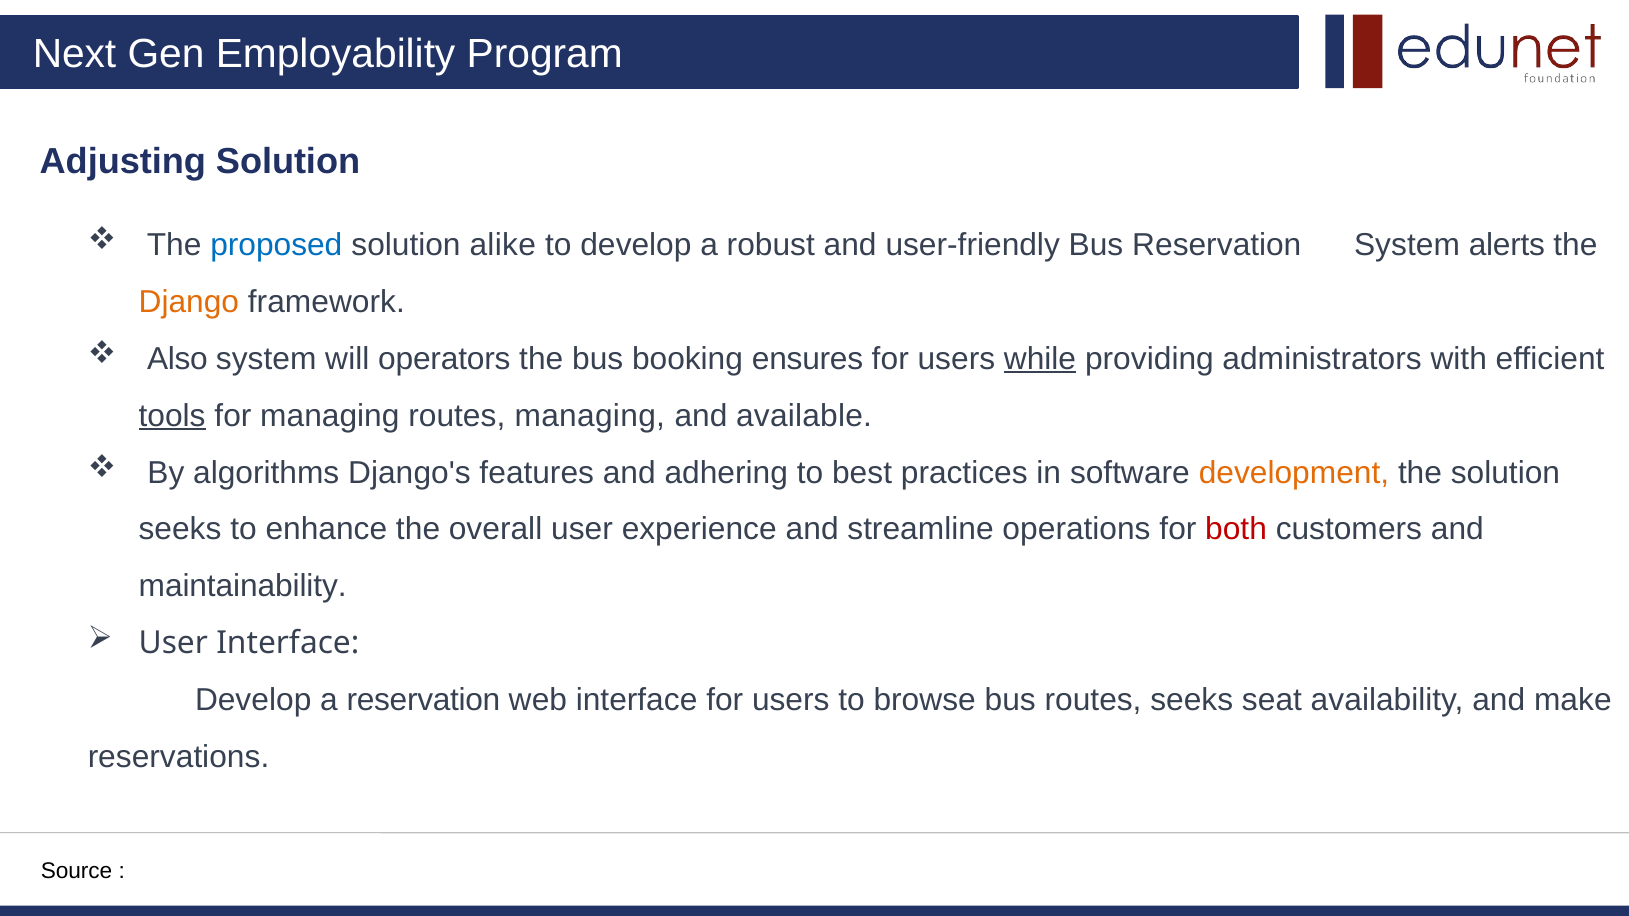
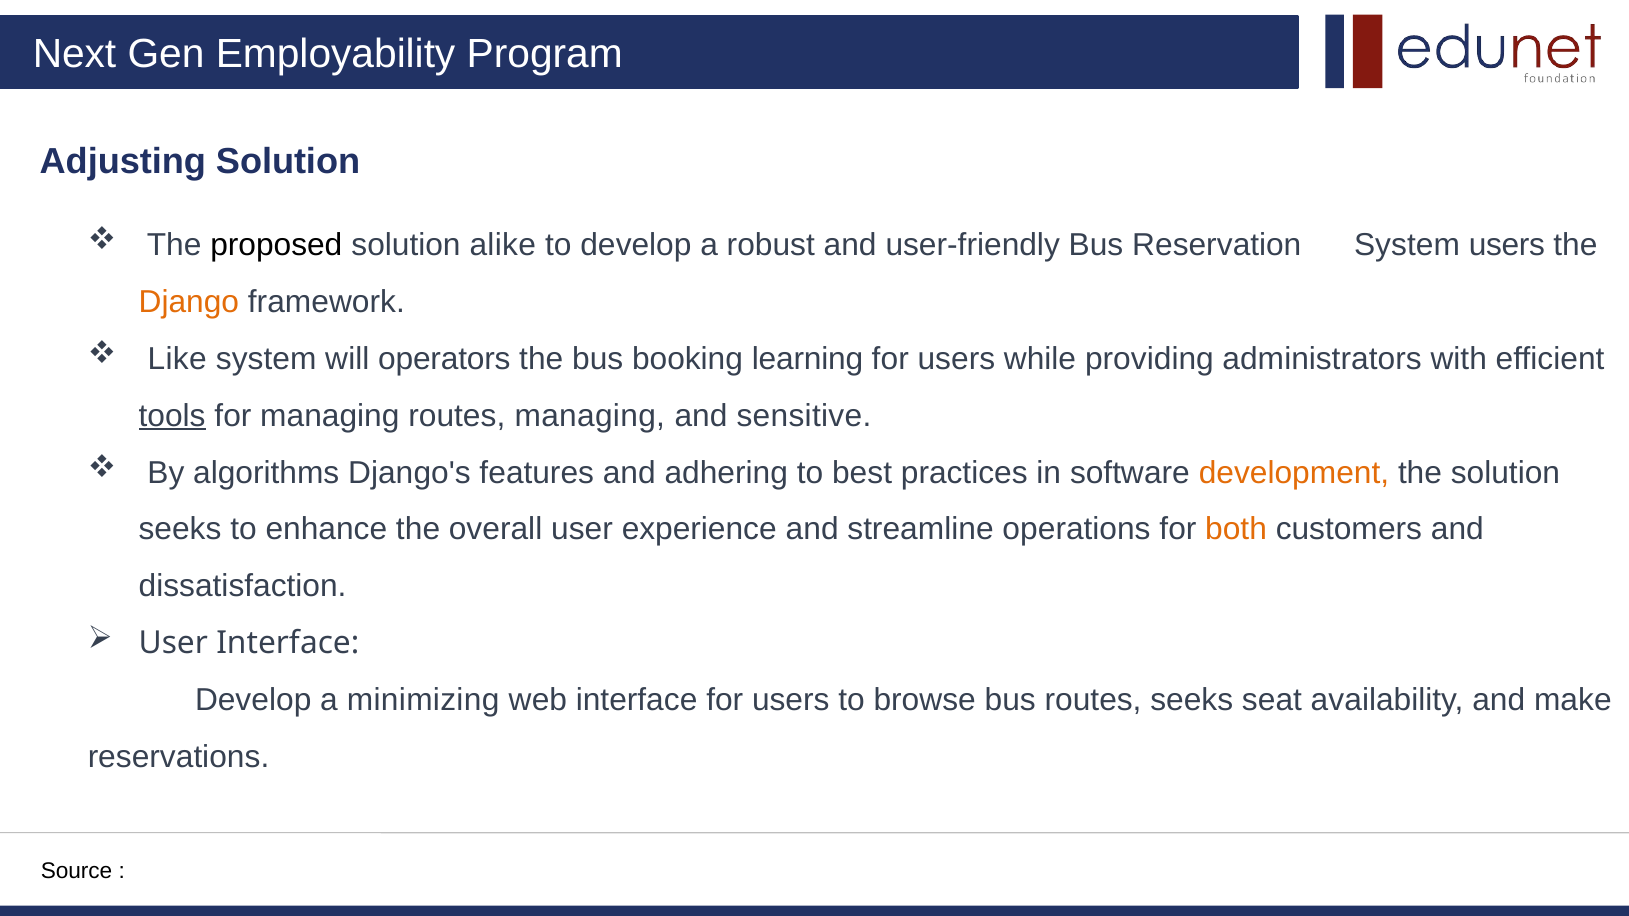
proposed colour: blue -> black
System alerts: alerts -> users
Also: Also -> Like
ensures: ensures -> learning
while underline: present -> none
available: available -> sensitive
both colour: red -> orange
maintainability: maintainability -> dissatisfaction
a reservation: reservation -> minimizing
